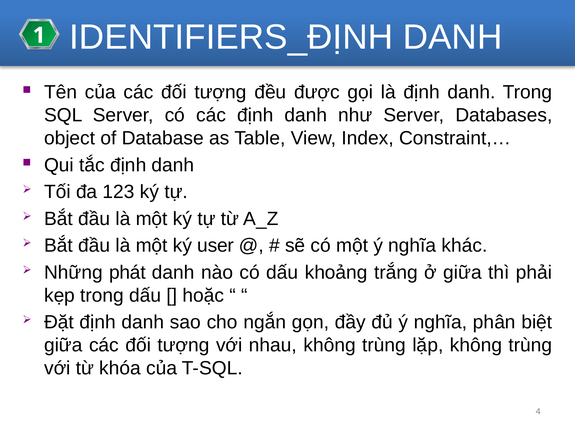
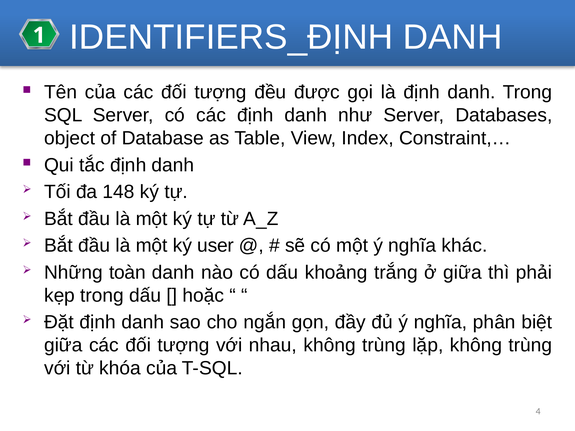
123: 123 -> 148
phát: phát -> toàn
